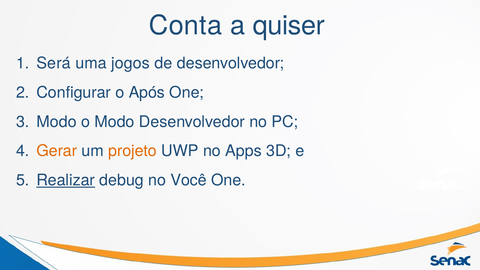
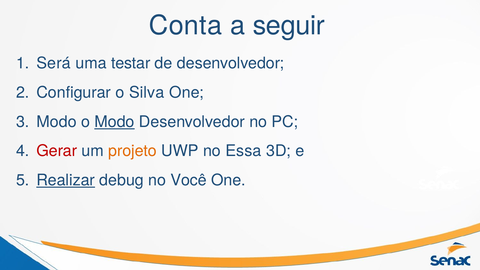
quiser: quiser -> seguir
jogos: jogos -> testar
Após: Após -> Silva
Modo at (114, 122) underline: none -> present
Gerar colour: orange -> red
Apps: Apps -> Essa
